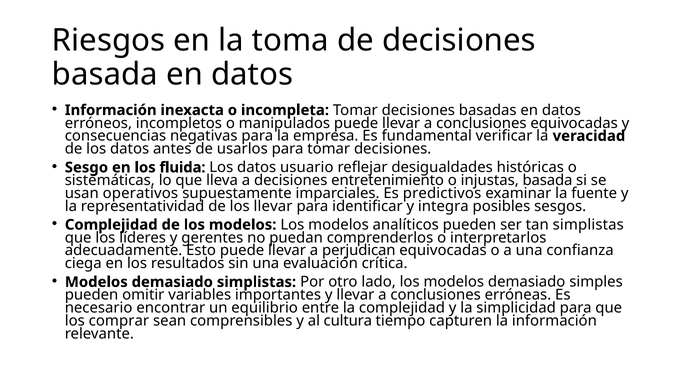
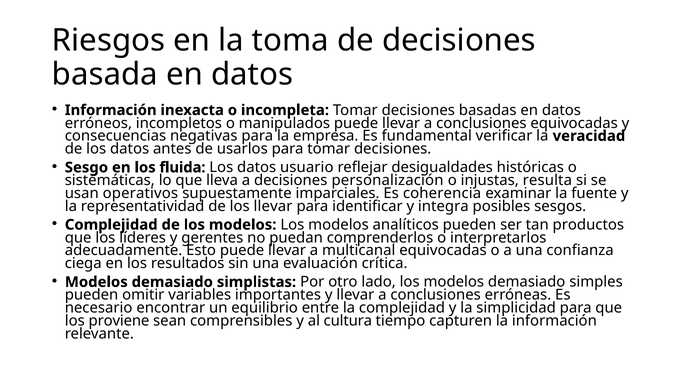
entretenimiento: entretenimiento -> personalización
injustas basada: basada -> resulta
predictivos: predictivos -> coherencia
tan simplistas: simplistas -> productos
perjudican: perjudican -> multicanal
comprar: comprar -> proviene
